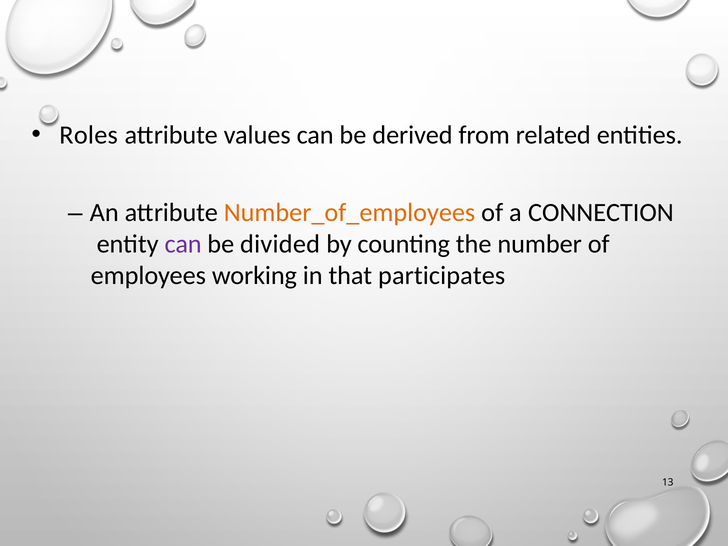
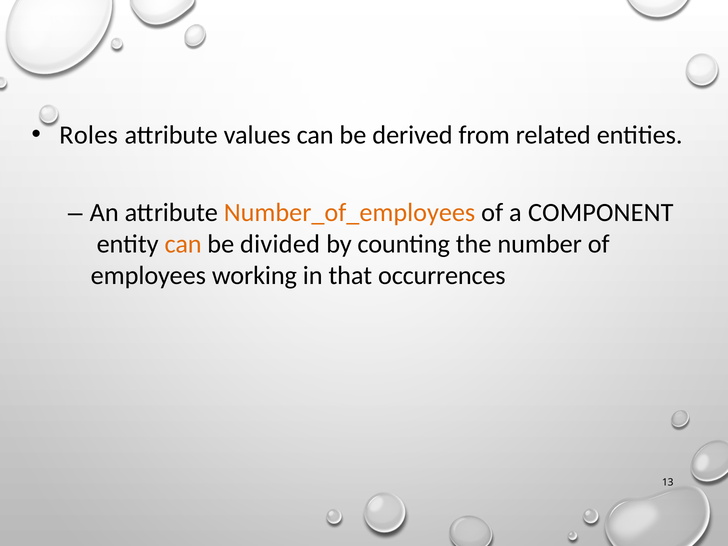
CONNECTION: CONNECTION -> COMPONENT
can at (183, 244) colour: purple -> orange
participates: participates -> occurrences
